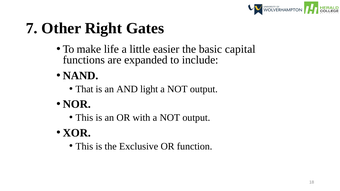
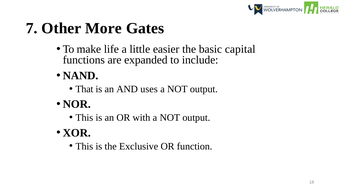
Right: Right -> More
light: light -> uses
